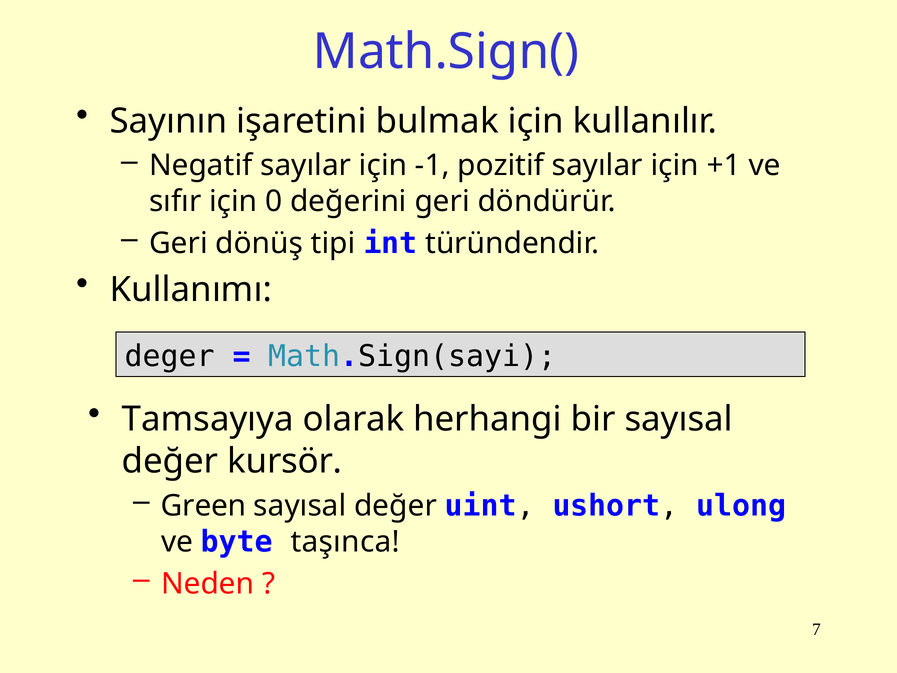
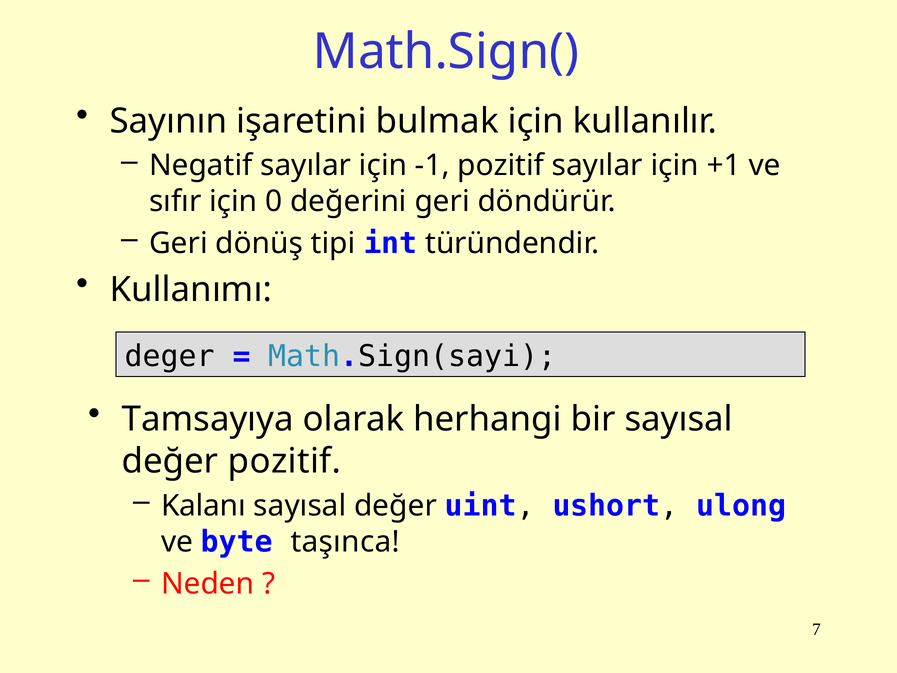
değer kursör: kursör -> pozitif
Green: Green -> Kalanı
